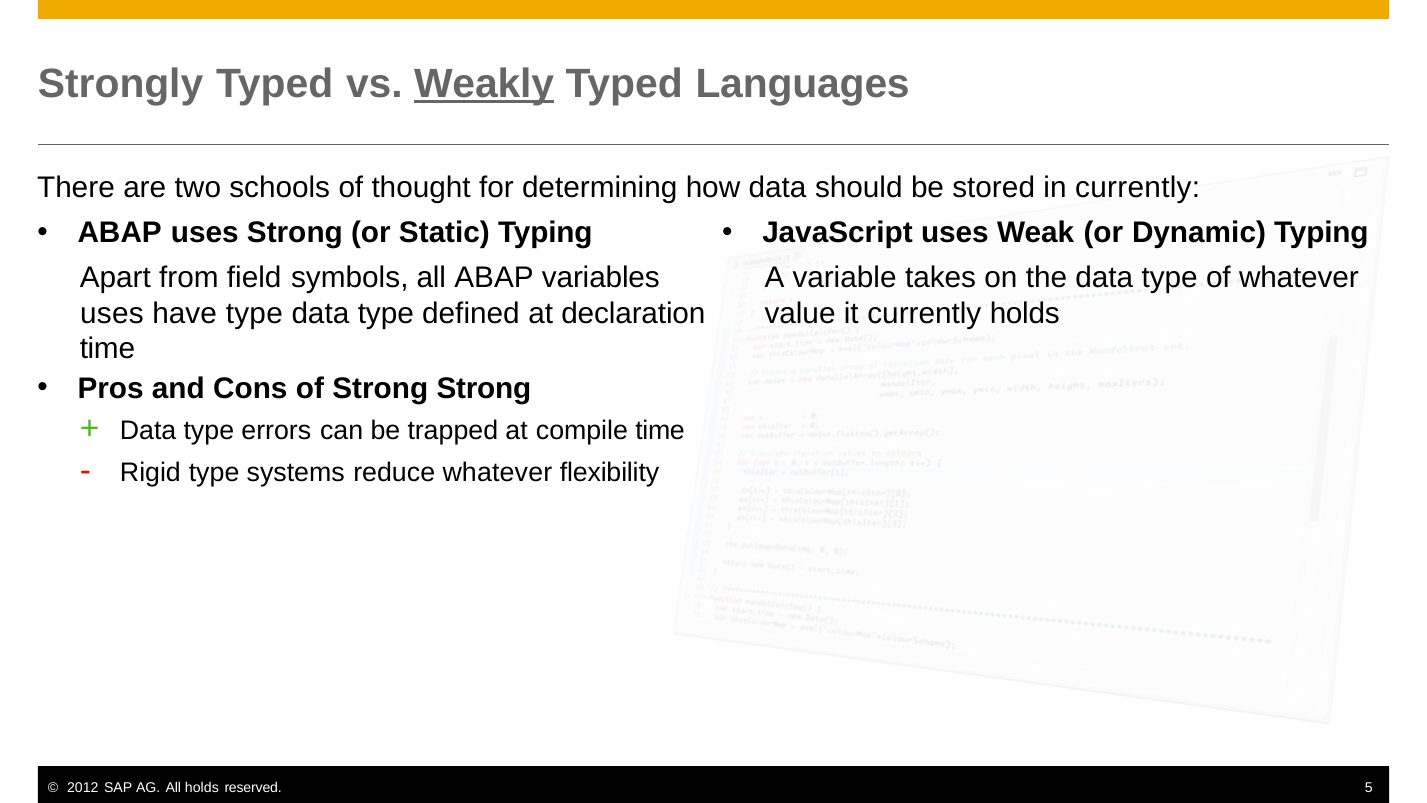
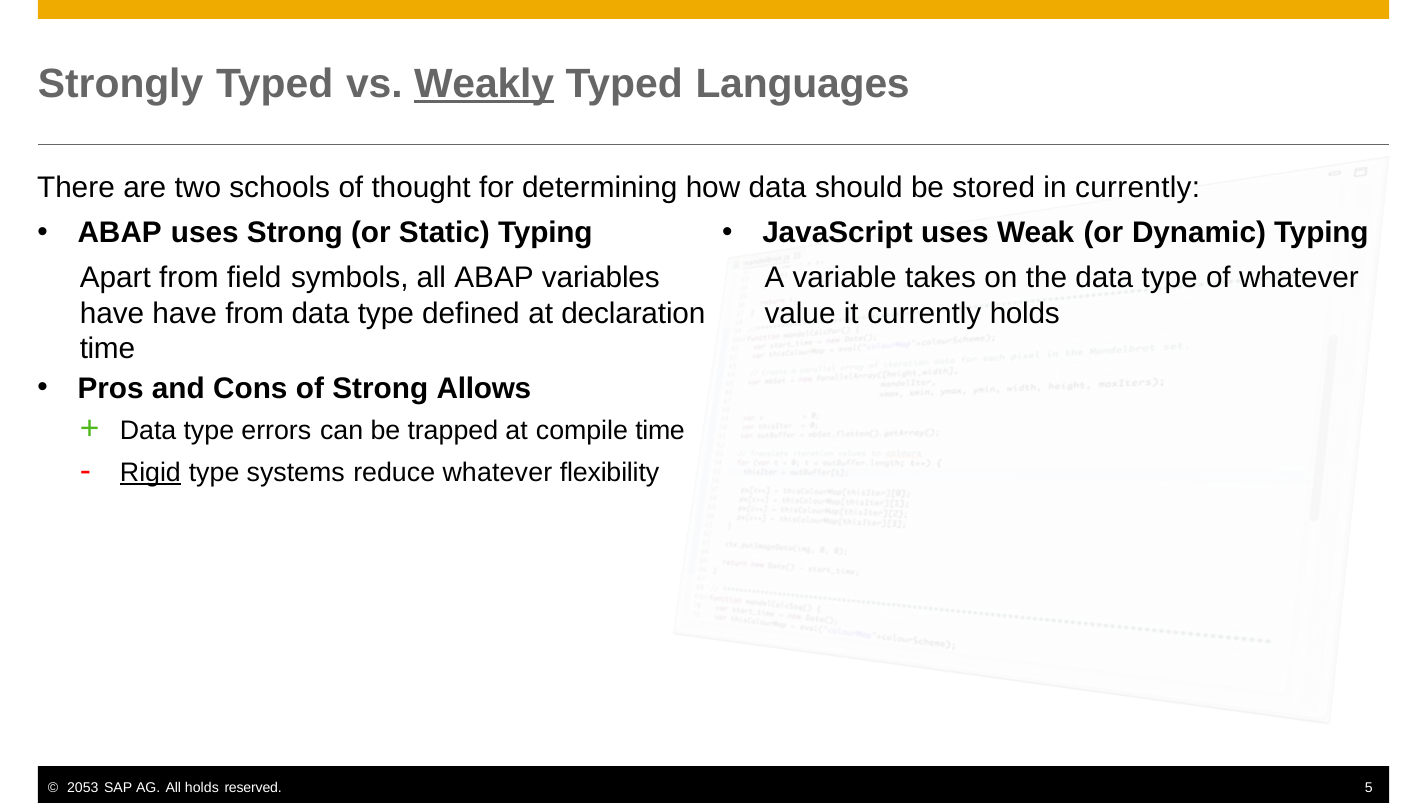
uses at (112, 313): uses -> have
have type: type -> from
Strong Strong: Strong -> Allows
Rigid underline: none -> present
2012: 2012 -> 2053
